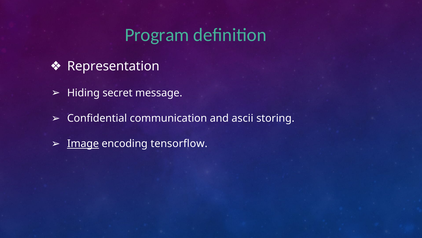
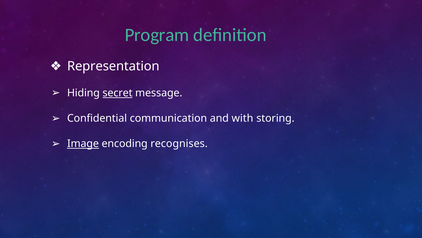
secret underline: none -> present
ascii: ascii -> with
tensorflow: tensorflow -> recognises
